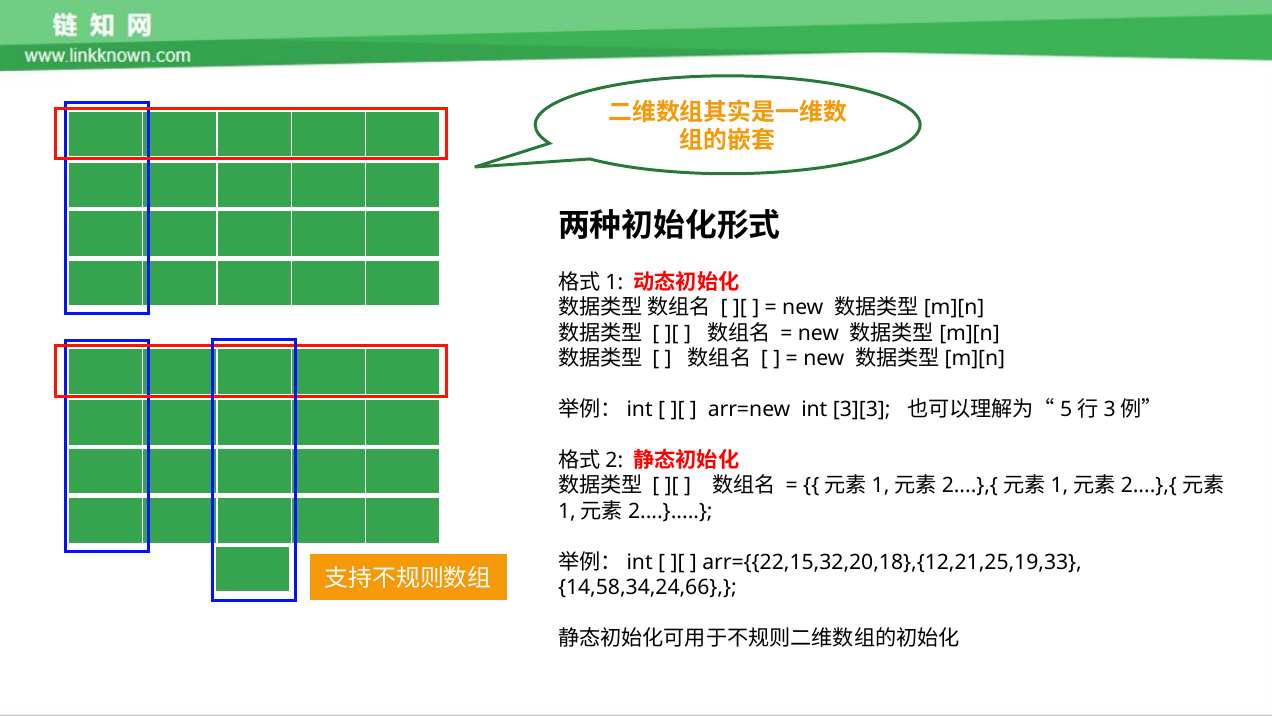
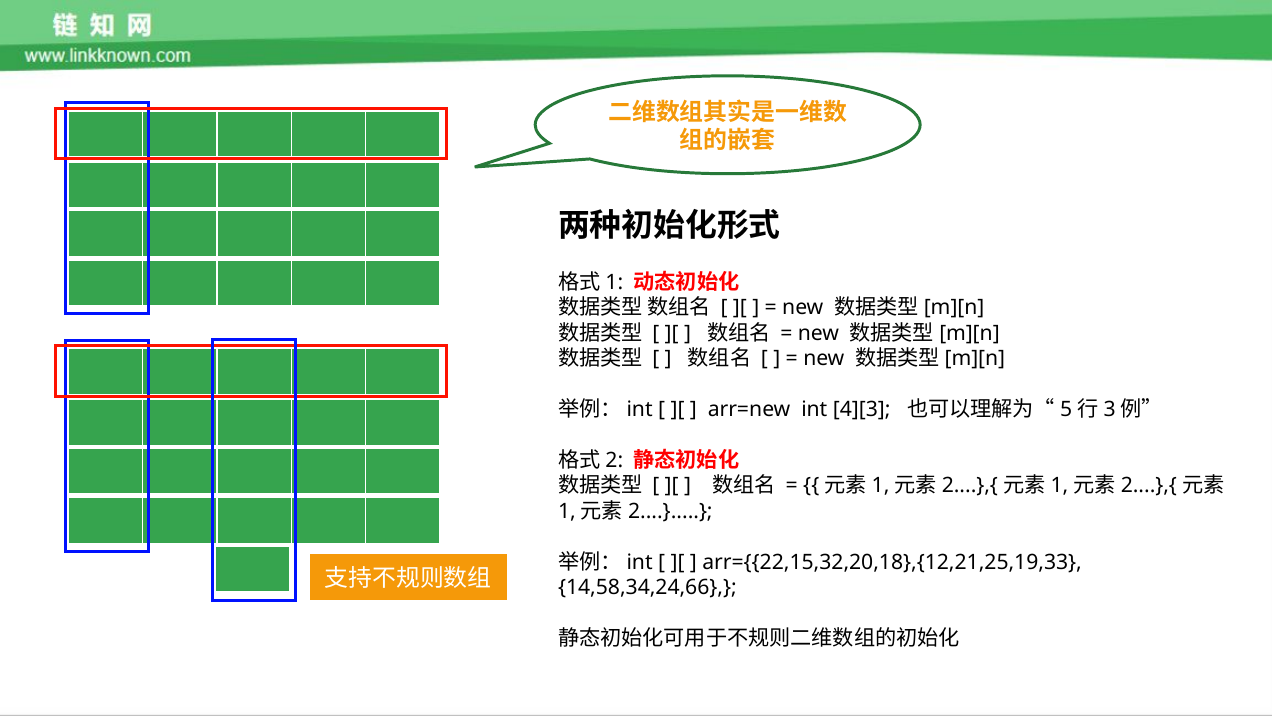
3][3: 3][3 -> 4][3
